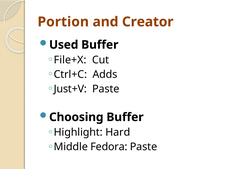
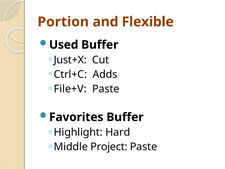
Creator: Creator -> Flexible
File+X: File+X -> Just+X
Just+V: Just+V -> File+V
Choosing: Choosing -> Favorites
Fedora: Fedora -> Project
